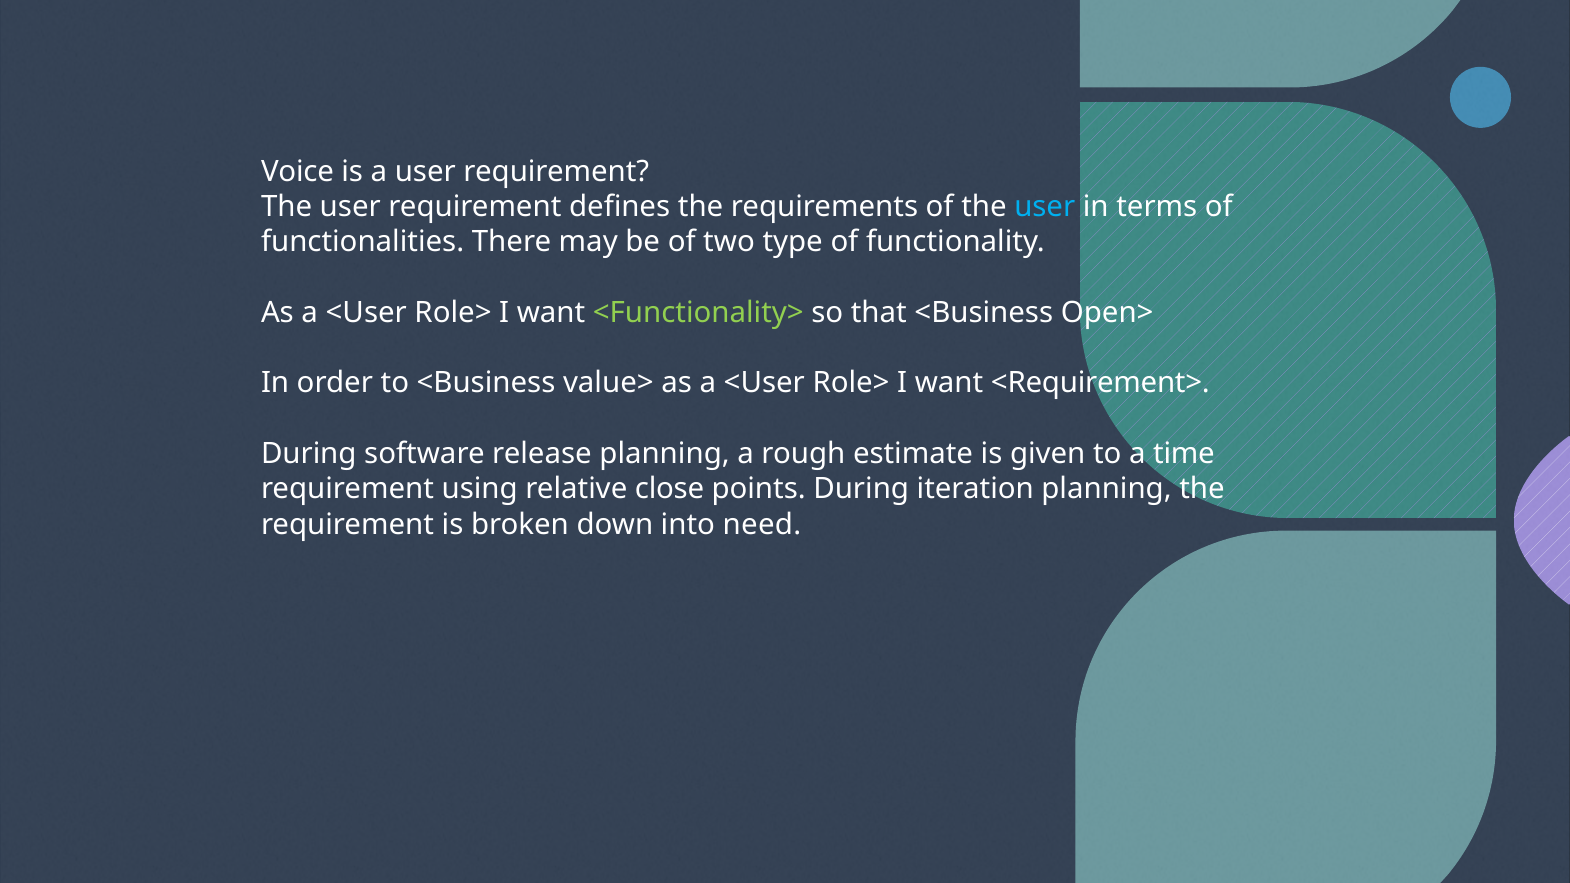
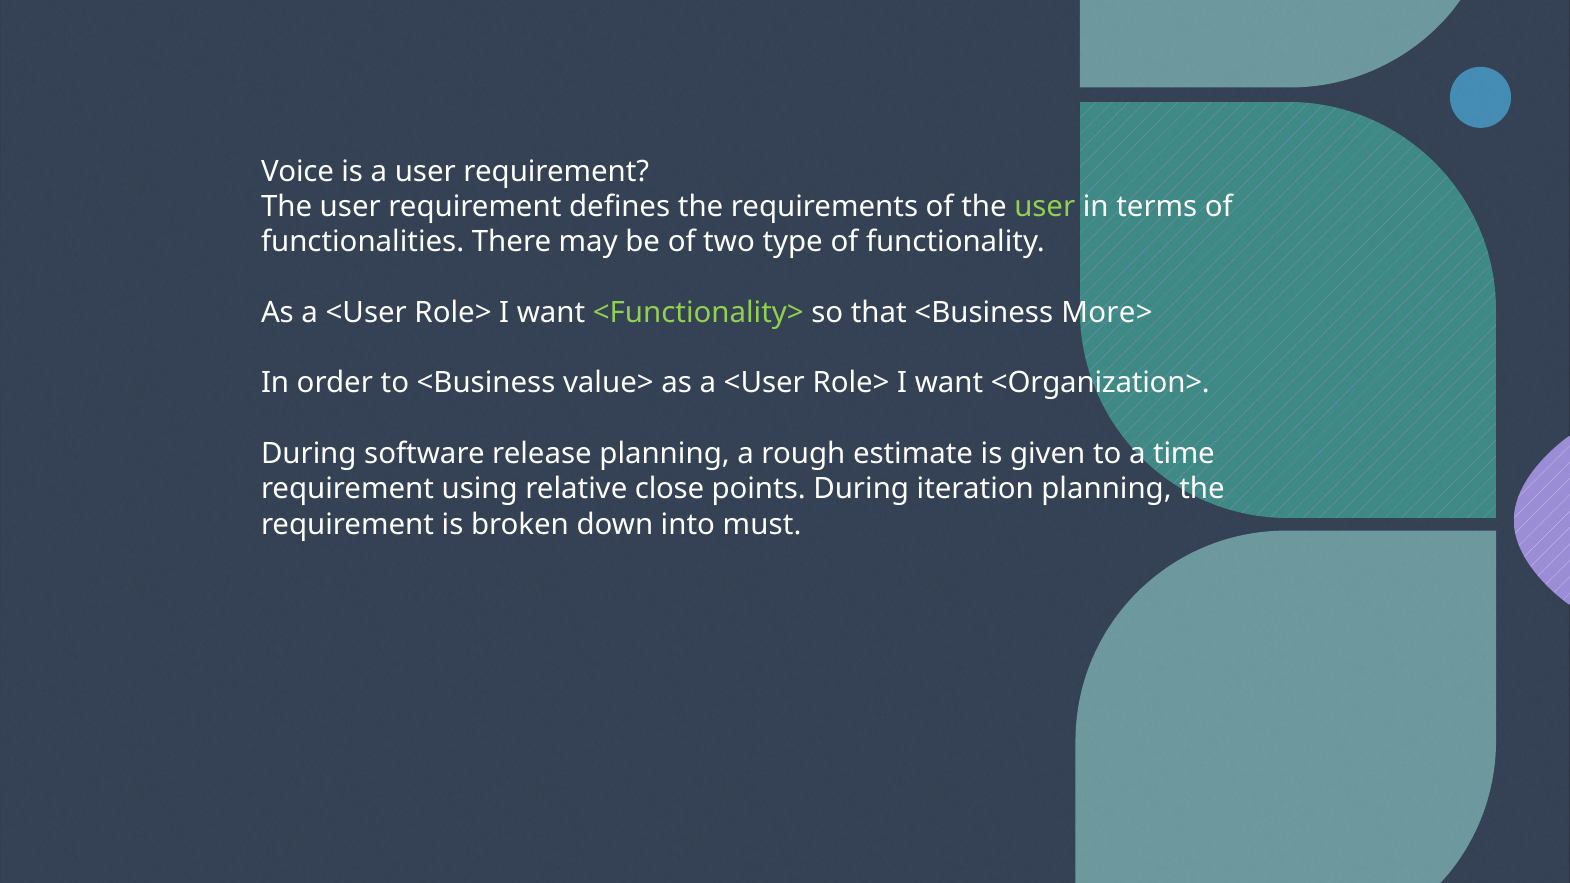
user at (1045, 207) colour: light blue -> light green
Open>: Open> -> More>
<Requirement>: <Requirement> -> <Organization>
need: need -> must
